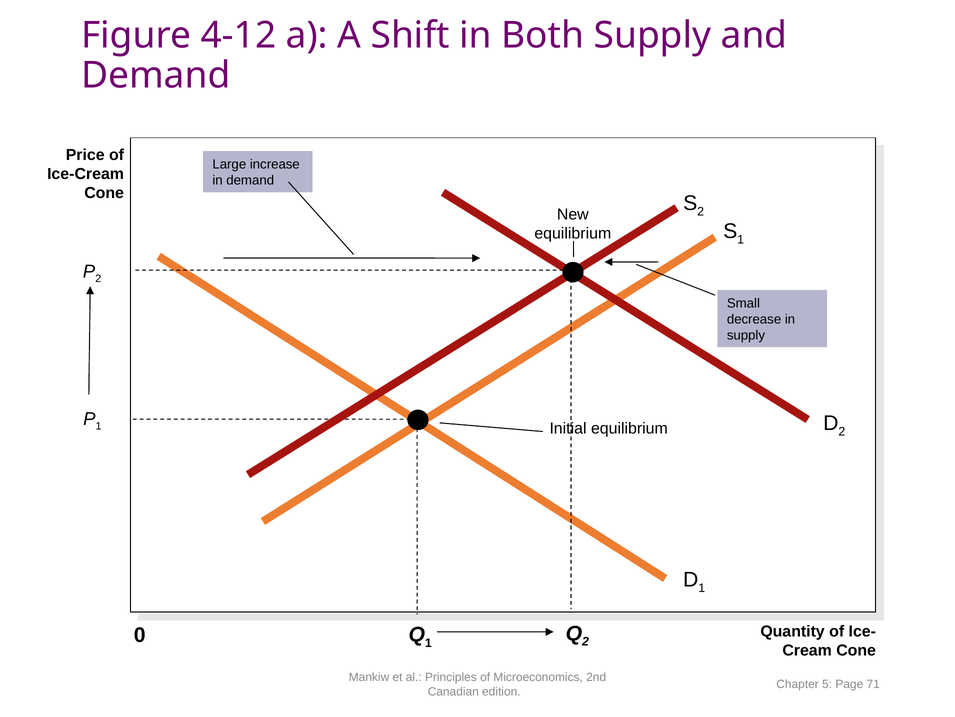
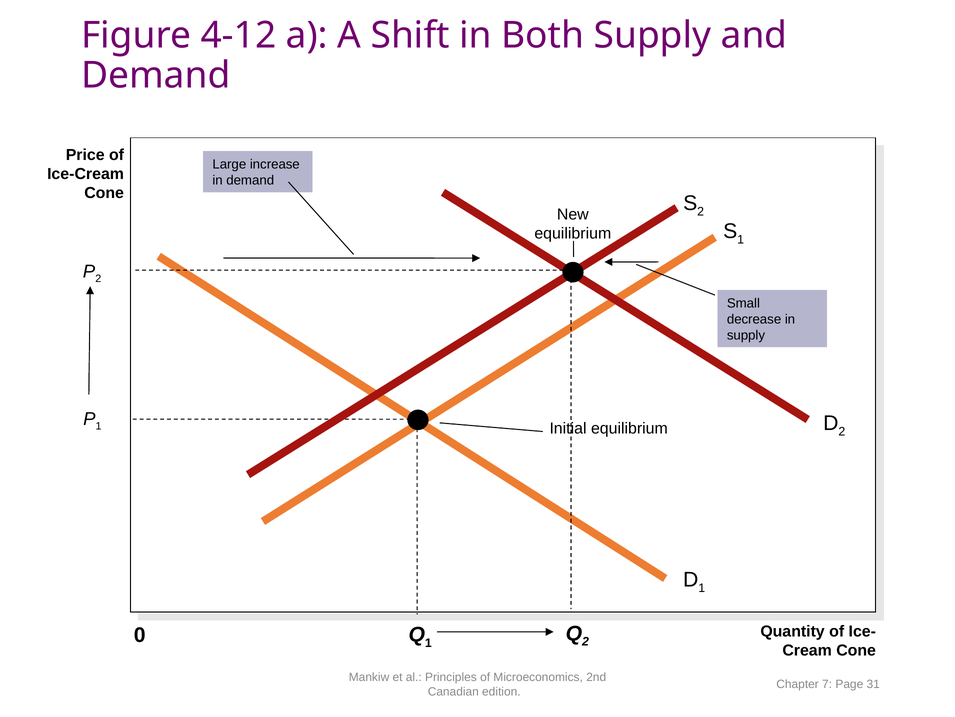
5: 5 -> 7
71: 71 -> 31
